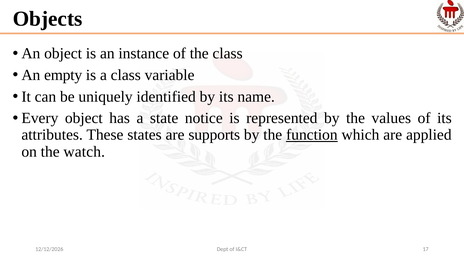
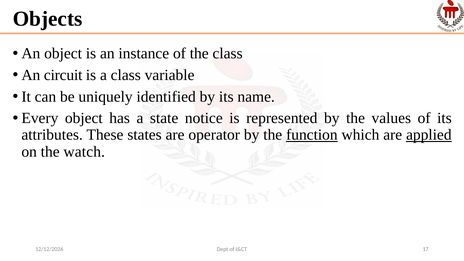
empty: empty -> circuit
supports: supports -> operator
applied underline: none -> present
